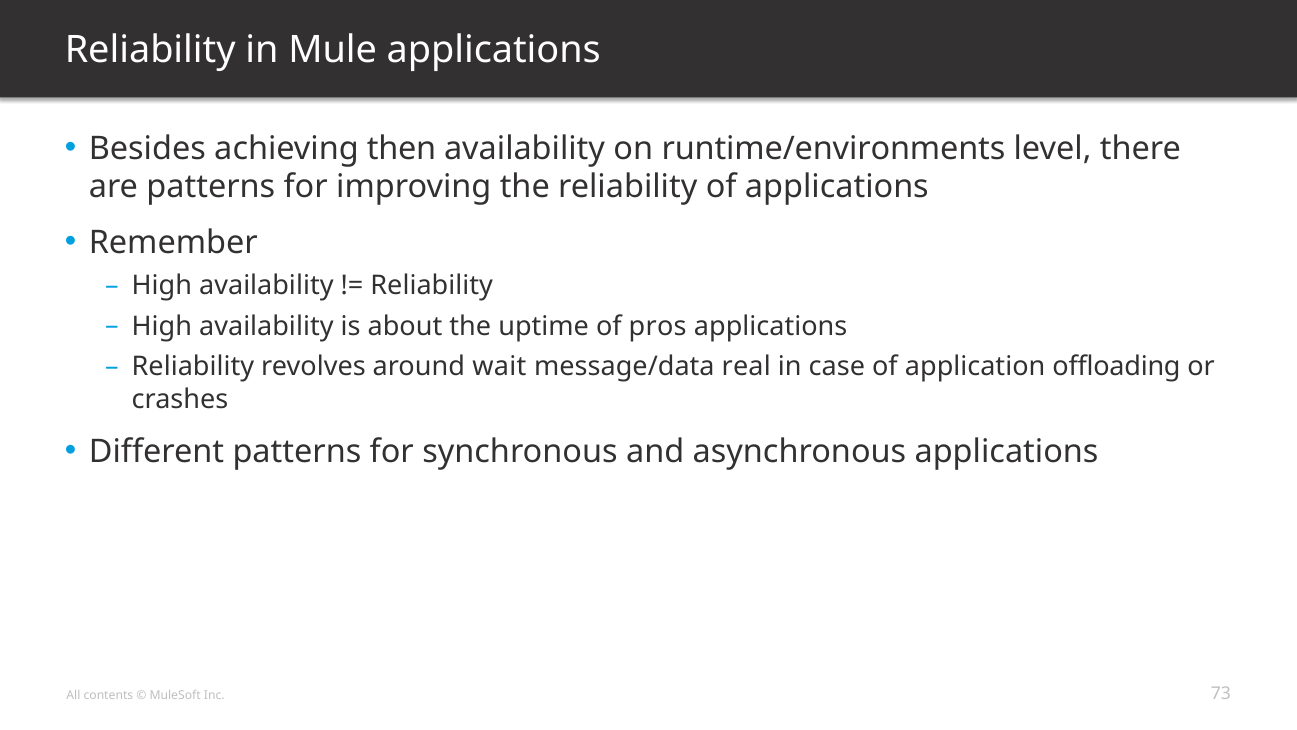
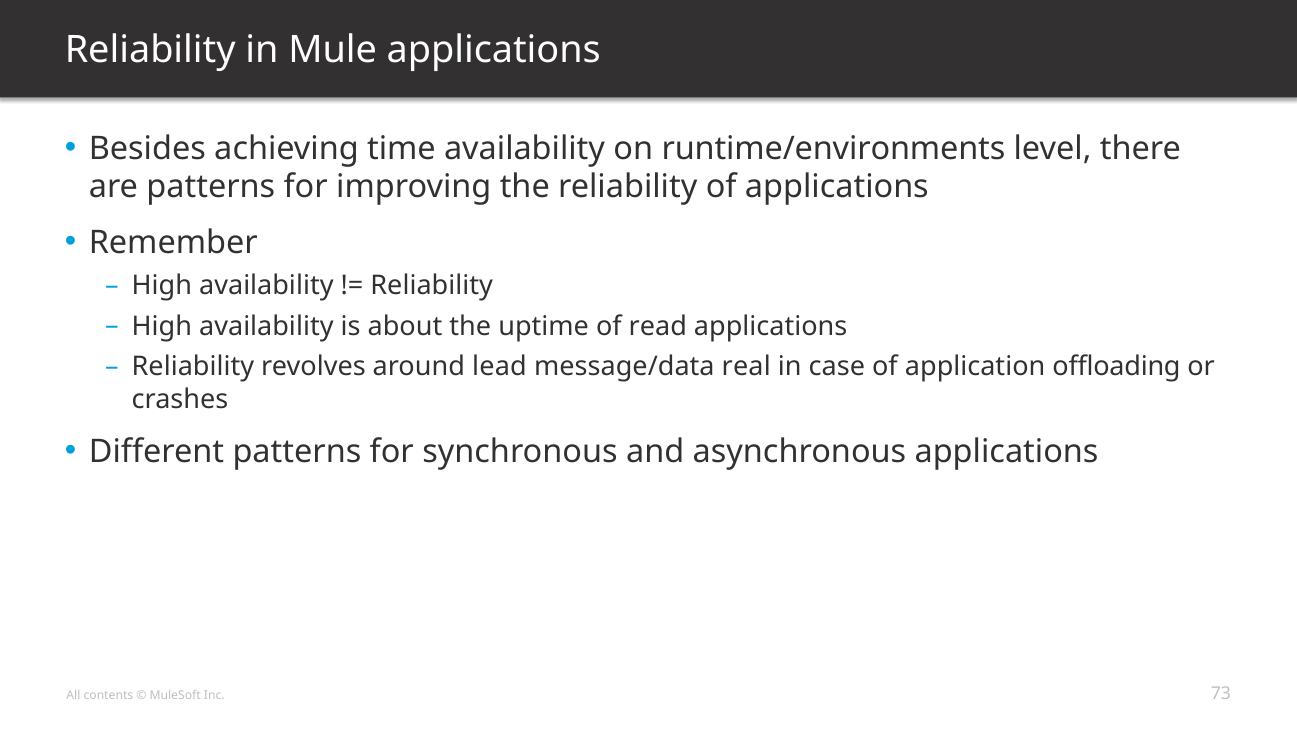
then: then -> time
pros: pros -> read
wait: wait -> lead
